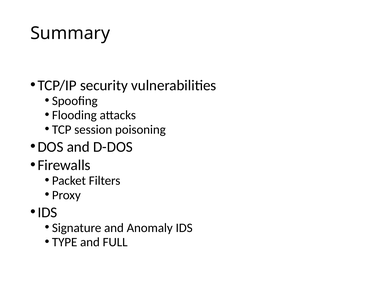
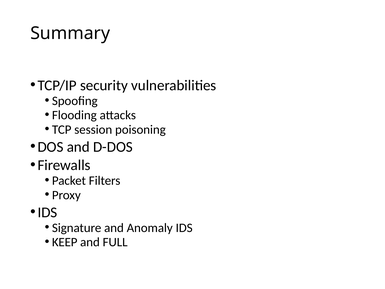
TYPE: TYPE -> KEEP
